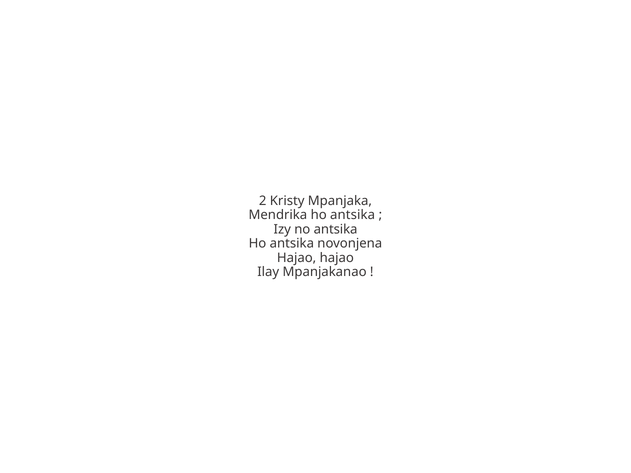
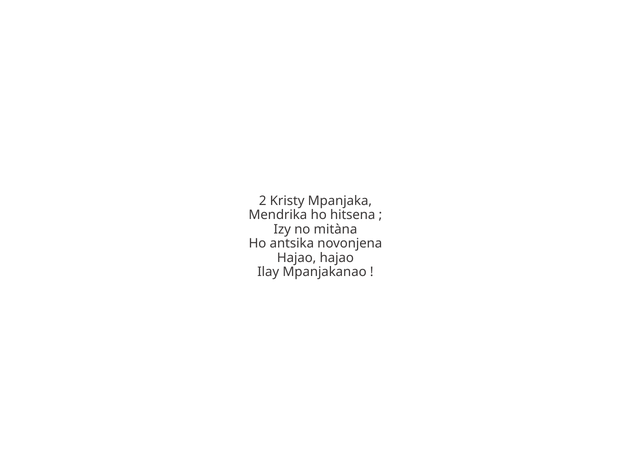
Mendrika ho antsika: antsika -> hitsena
no antsika: antsika -> mitàna
